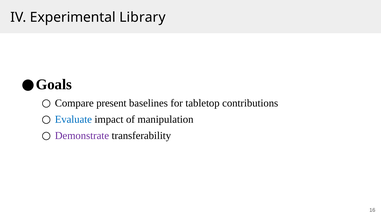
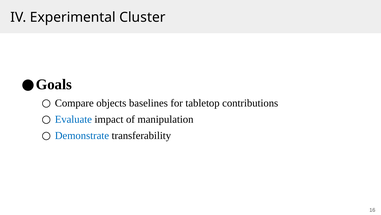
Library: Library -> Cluster
present: present -> objects
Demonstrate colour: purple -> blue
